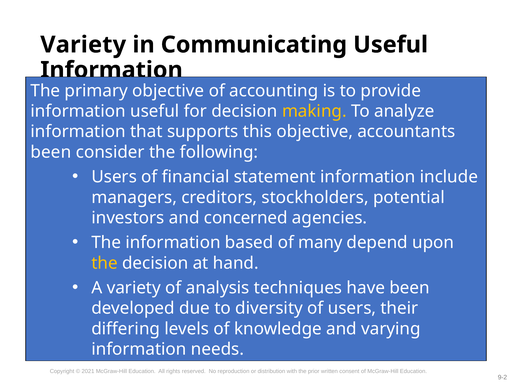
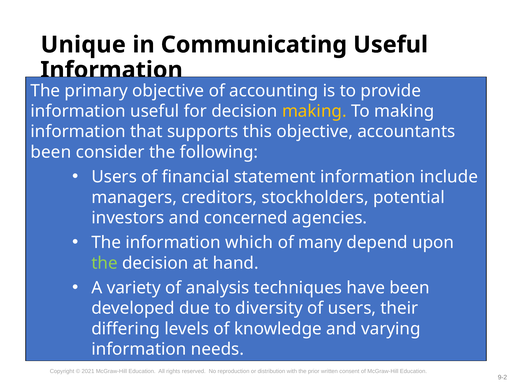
Variety at (83, 45): Variety -> Unique
To analyze: analyze -> making
based: based -> which
the at (105, 263) colour: yellow -> light green
